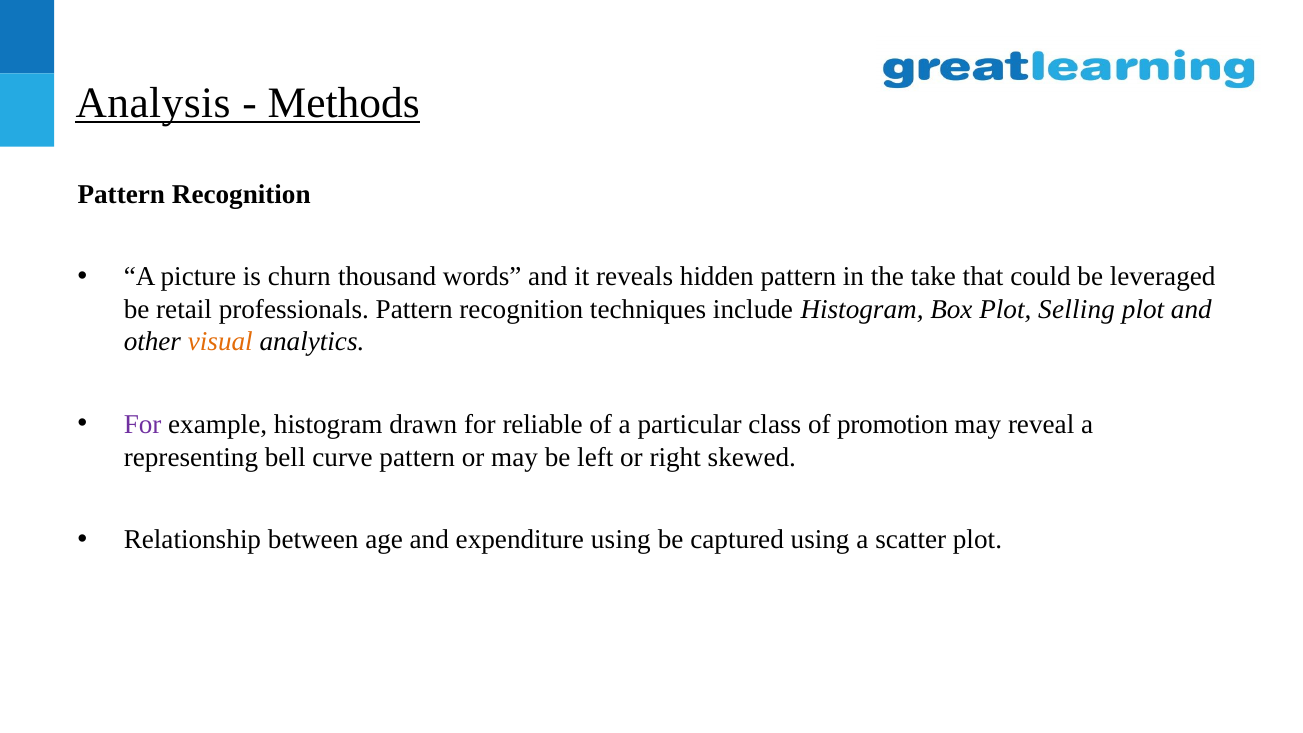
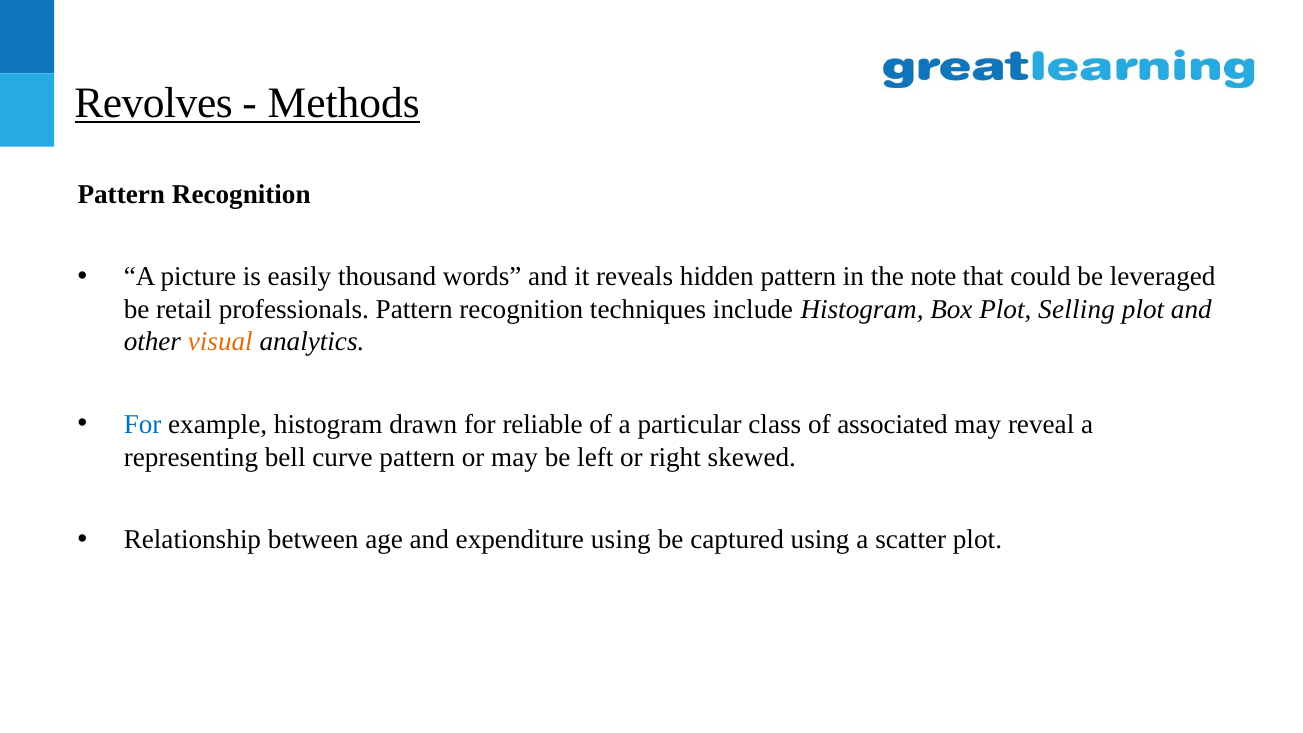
Analysis: Analysis -> Revolves
churn: churn -> easily
take: take -> note
For at (143, 424) colour: purple -> blue
promotion: promotion -> associated
